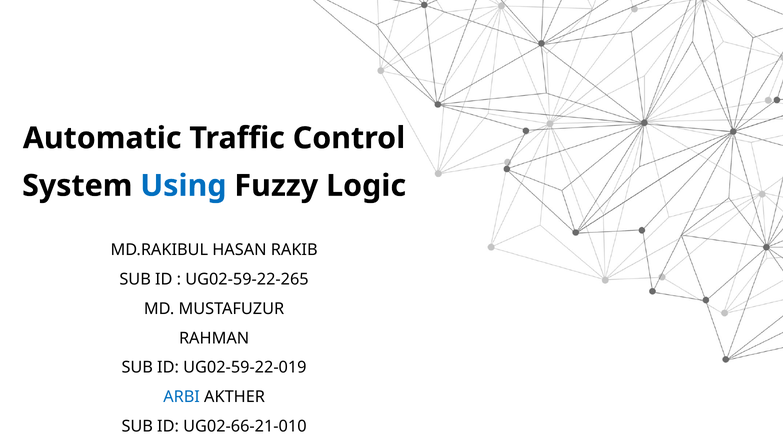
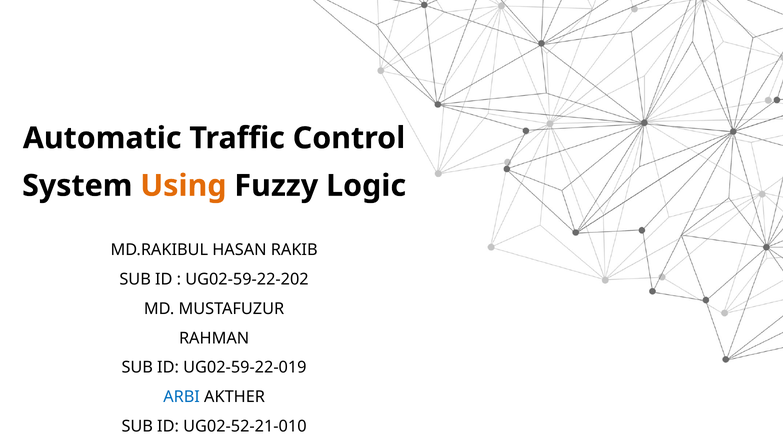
Using colour: blue -> orange
UG02-59-22-265: UG02-59-22-265 -> UG02-59-22-202
UG02-66-21-010: UG02-66-21-010 -> UG02-52-21-010
